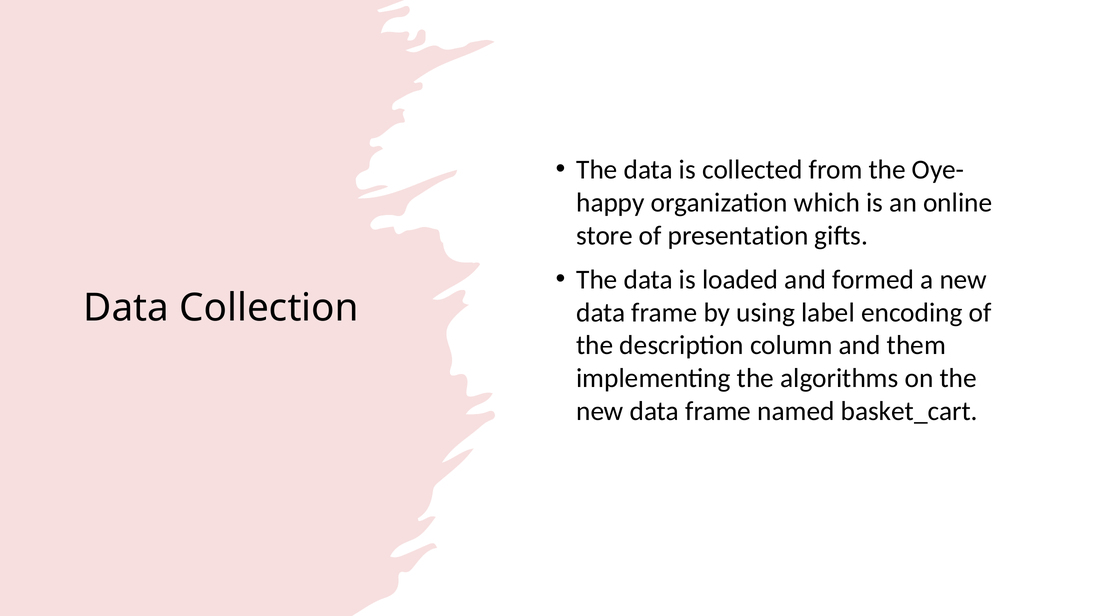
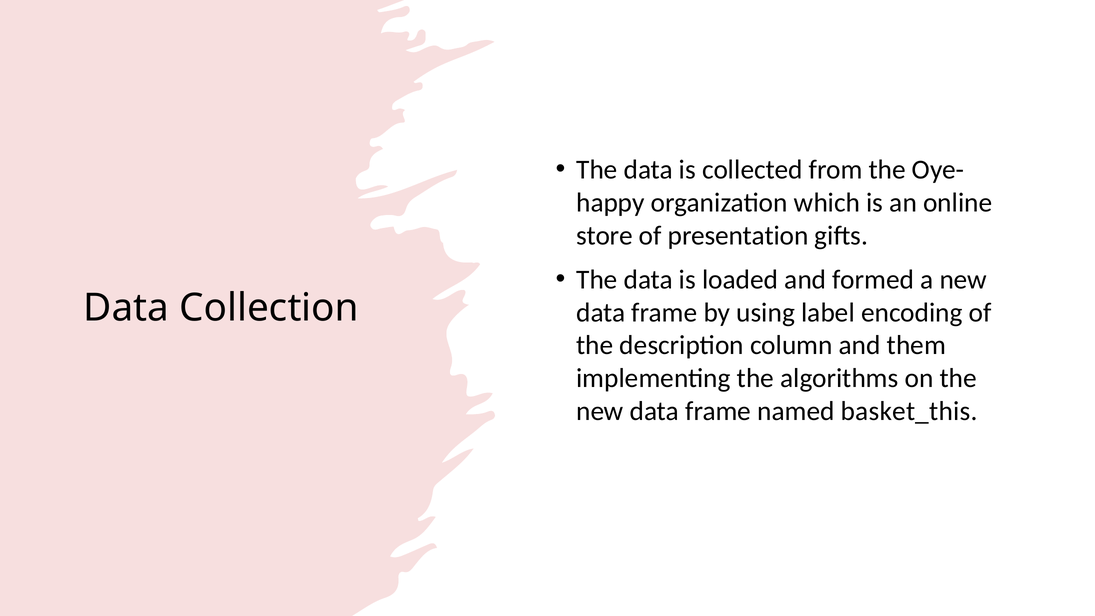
basket_cart: basket_cart -> basket_this
